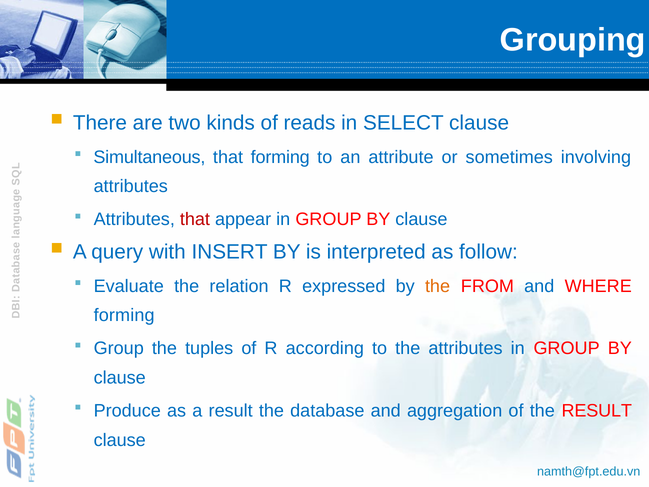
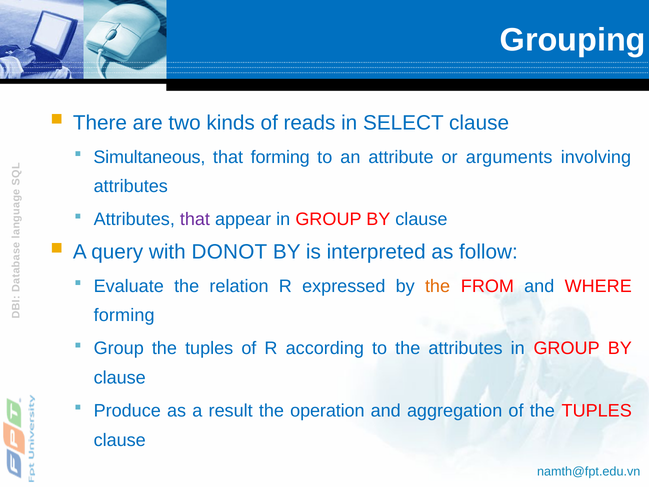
sometimes: sometimes -> arguments
that at (195, 219) colour: red -> purple
INSERT: INSERT -> DONOT
database: database -> operation
of the RESULT: RESULT -> TUPLES
